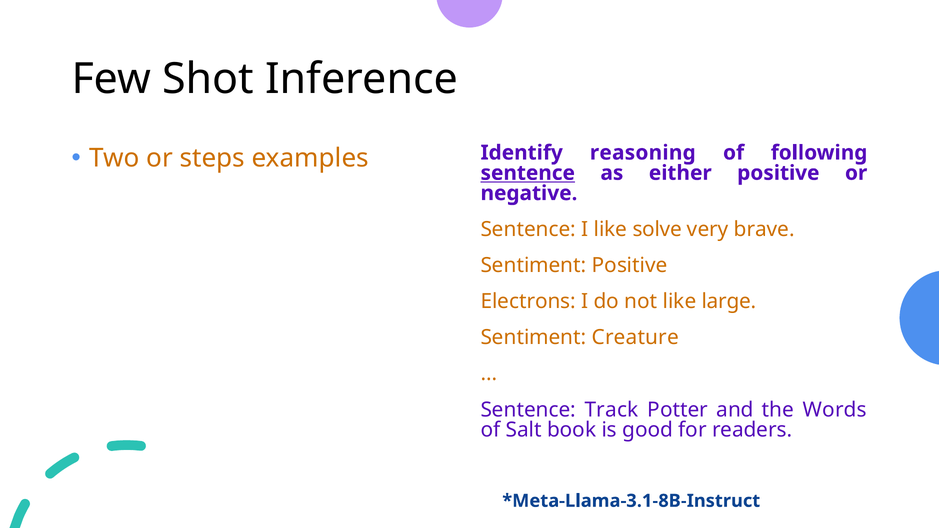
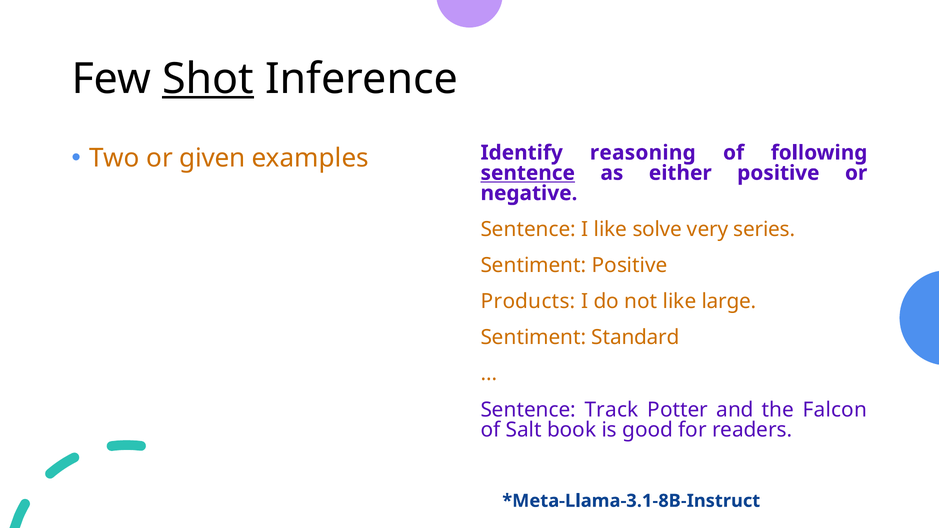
Shot underline: none -> present
steps: steps -> given
brave: brave -> series
Electrons: Electrons -> Products
Creature: Creature -> Standard
Words: Words -> Falcon
